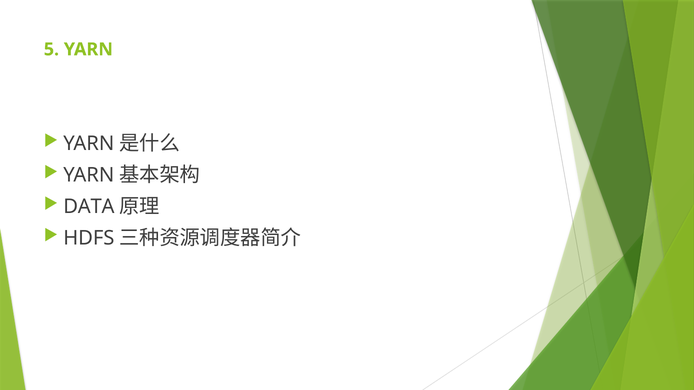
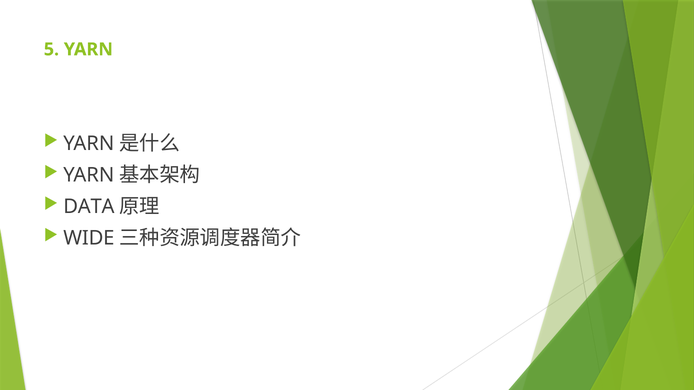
HDFS: HDFS -> WIDE
